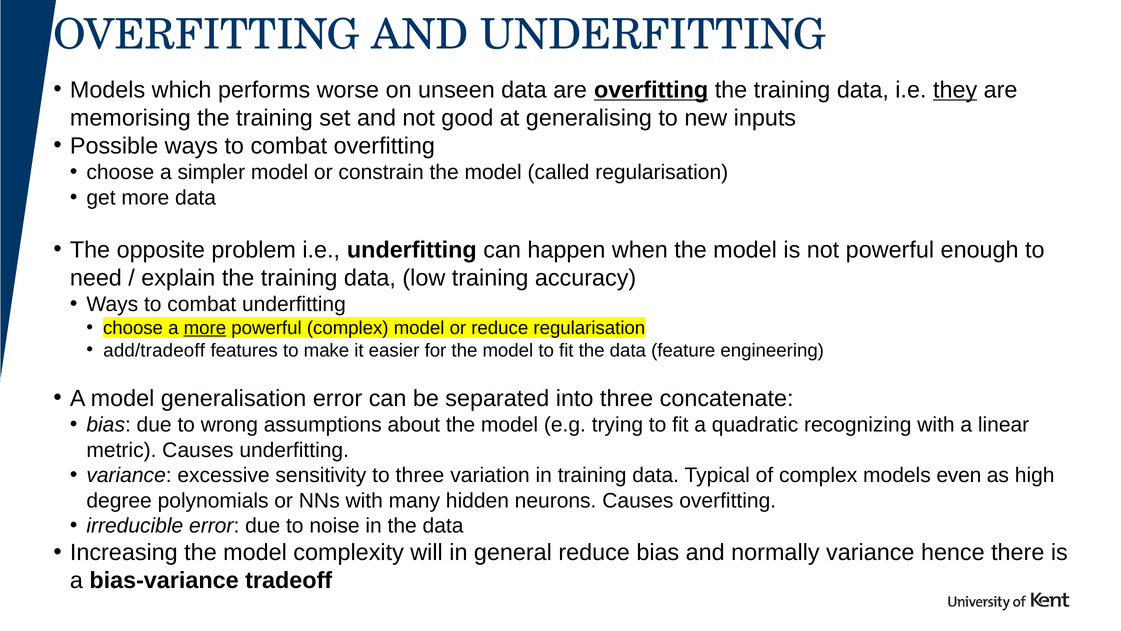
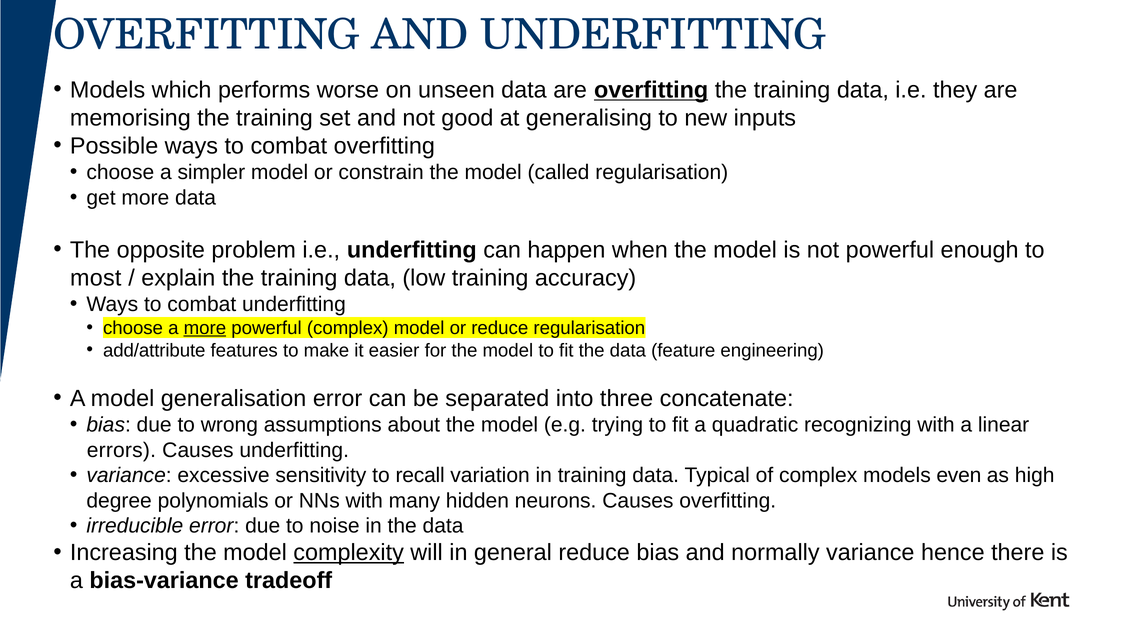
they underline: present -> none
need: need -> most
add/tradeoff: add/tradeoff -> add/attribute
metric: metric -> errors
to three: three -> recall
complexity underline: none -> present
